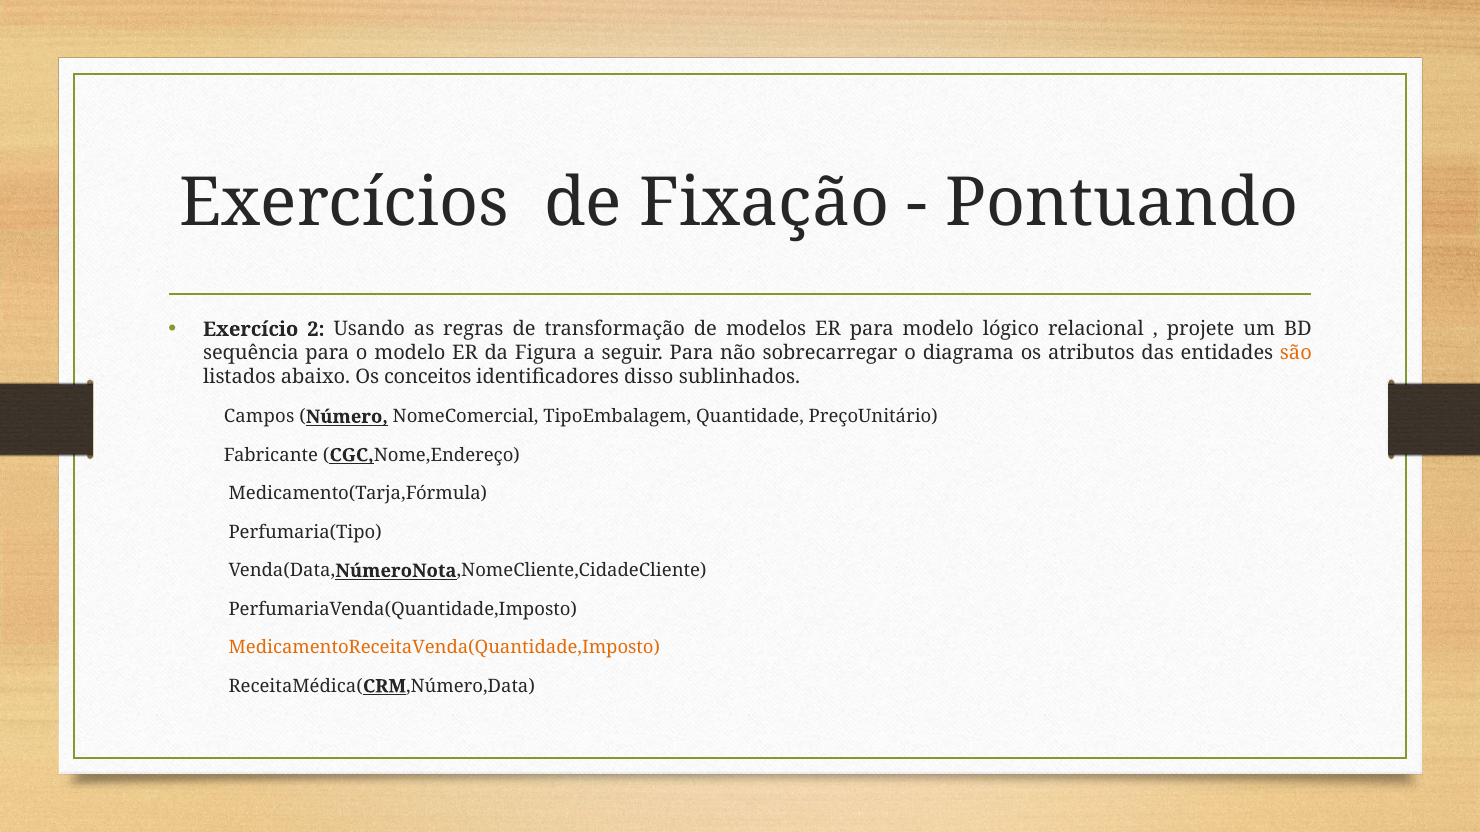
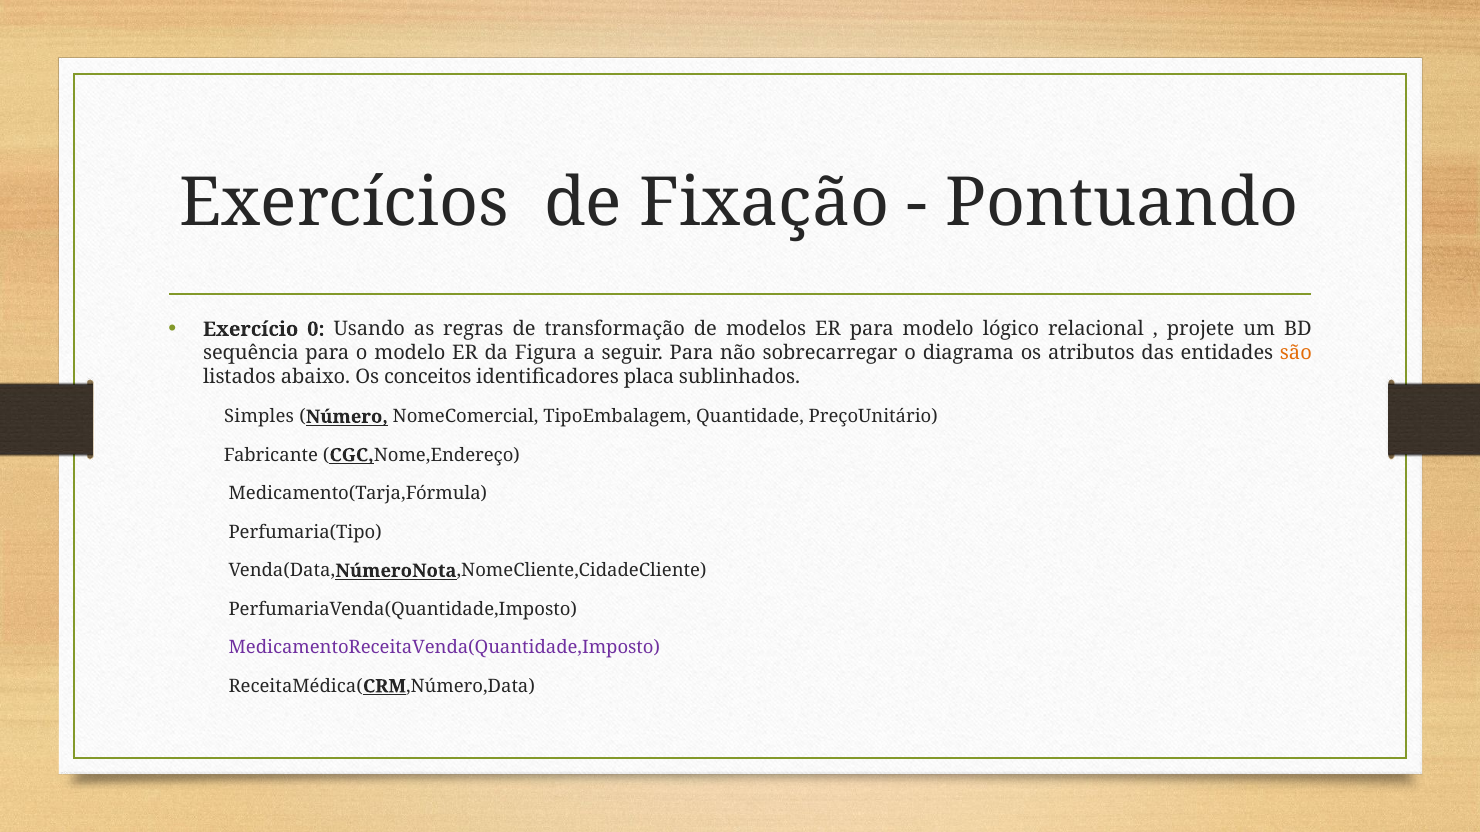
2: 2 -> 0
disso: disso -> placa
Campos: Campos -> Simples
MedicamentoReceitaVenda(Quantidade,Imposto colour: orange -> purple
